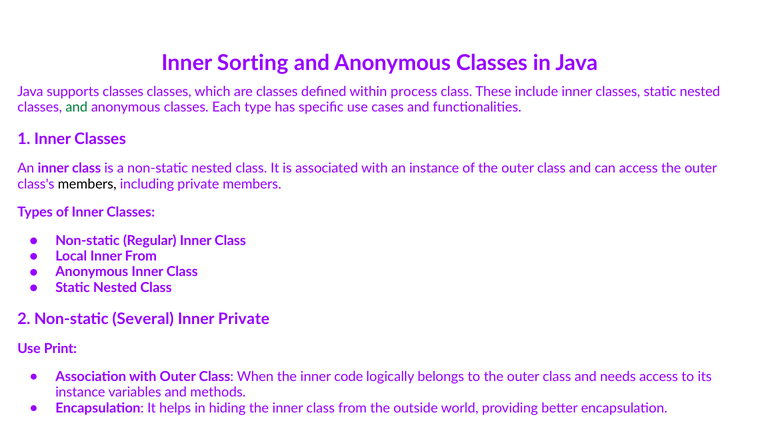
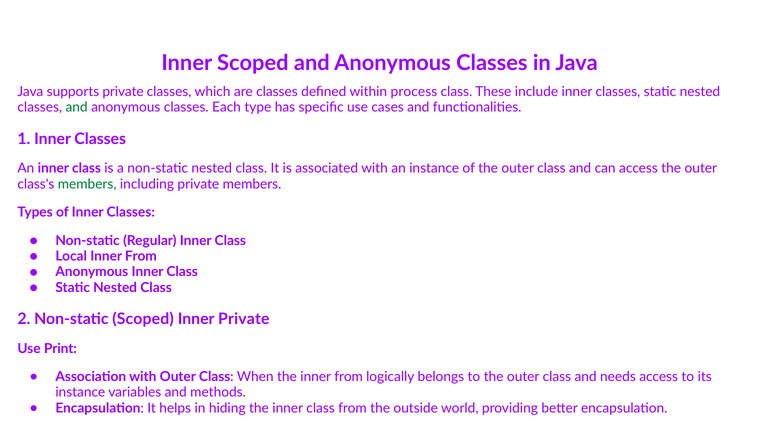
Inner Sorting: Sorting -> Scoped
supports classes: classes -> private
members at (87, 184) colour: black -> green
Non-static Several: Several -> Scoped
the inner code: code -> from
